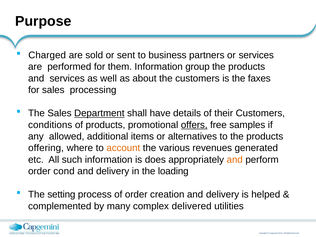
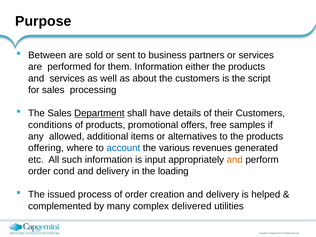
Charged: Charged -> Between
group: group -> either
faxes: faxes -> script
offers underline: present -> none
account colour: orange -> blue
does: does -> input
setting: setting -> issued
